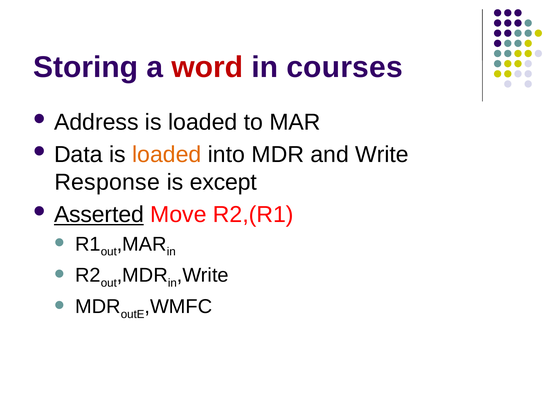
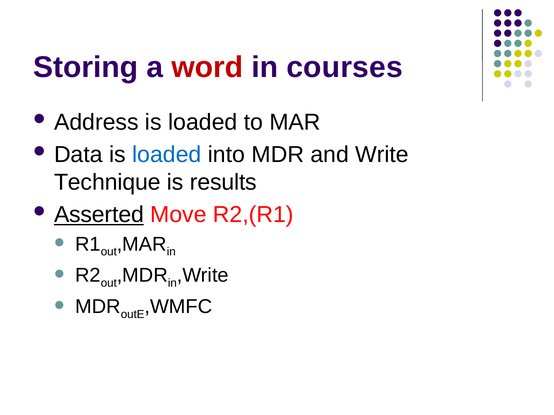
loaded at (167, 155) colour: orange -> blue
Response: Response -> Technique
except: except -> results
